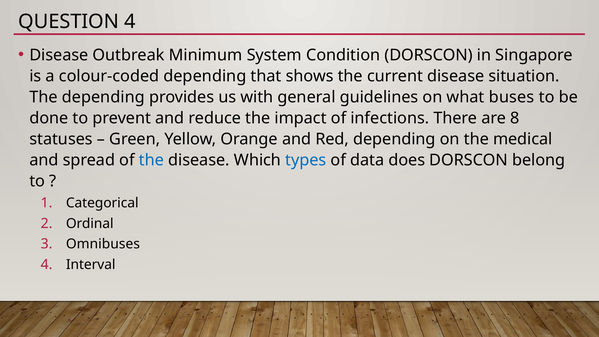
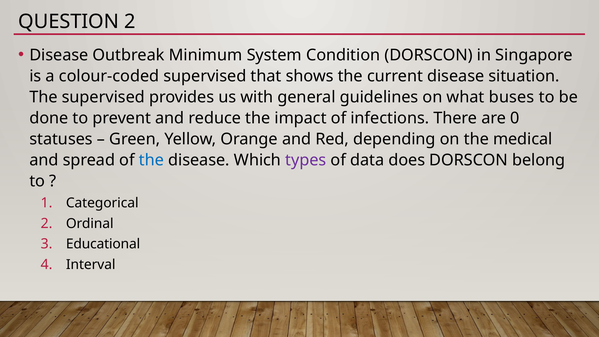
QUESTION 4: 4 -> 2
colour-coded depending: depending -> supervised
The depending: depending -> supervised
8: 8 -> 0
types colour: blue -> purple
Omnibuses: Omnibuses -> Educational
